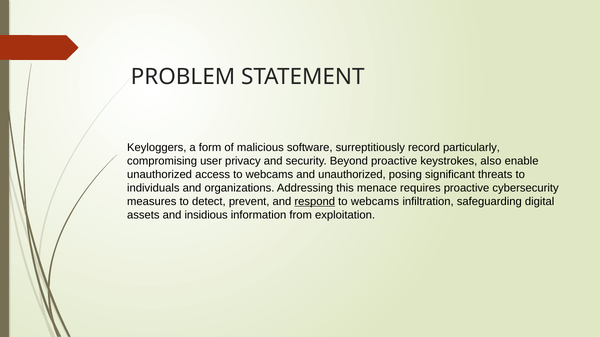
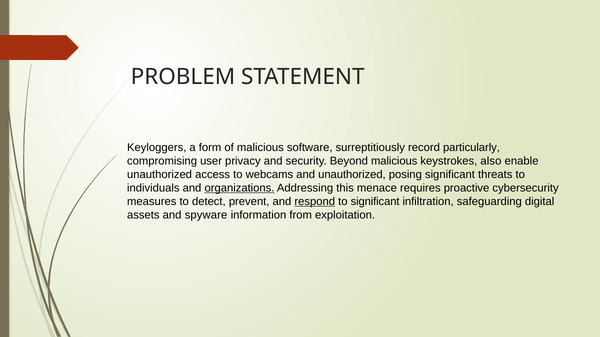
Beyond proactive: proactive -> malicious
organizations underline: none -> present
webcams at (375, 202): webcams -> significant
insidious: insidious -> spyware
